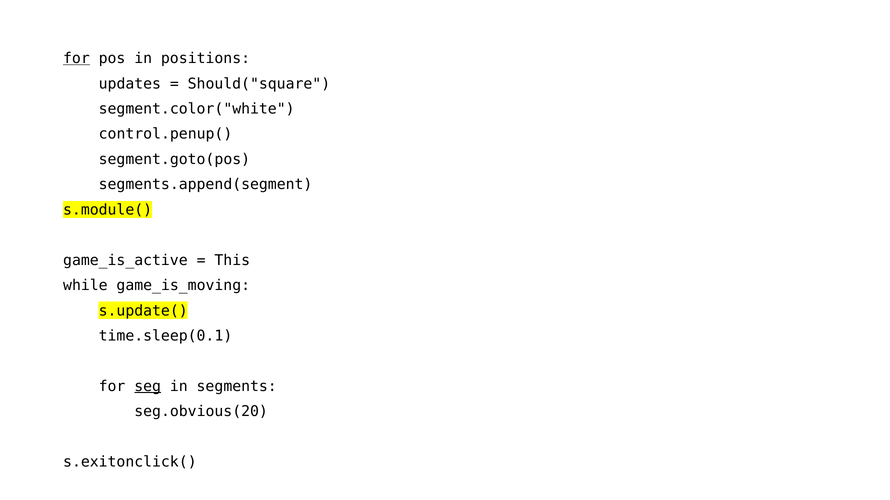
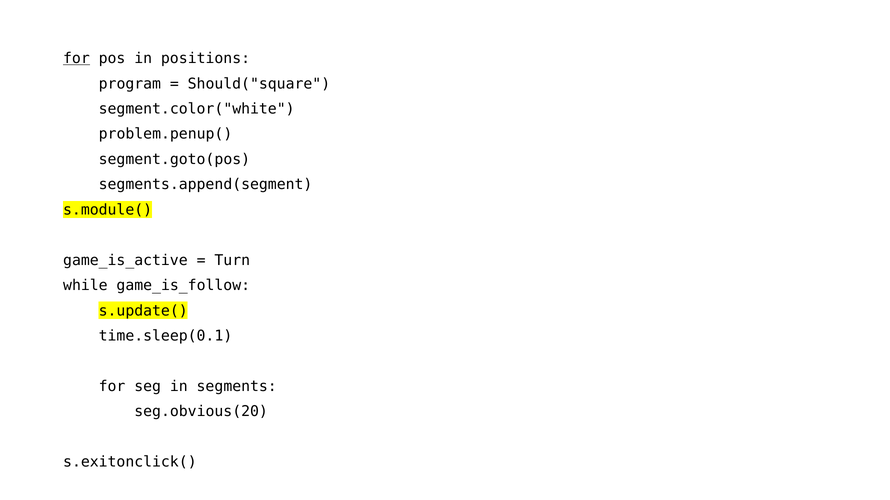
updates: updates -> program
control.penup(: control.penup( -> problem.penup(
This: This -> Turn
game_is_moving: game_is_moving -> game_is_follow
seg underline: present -> none
